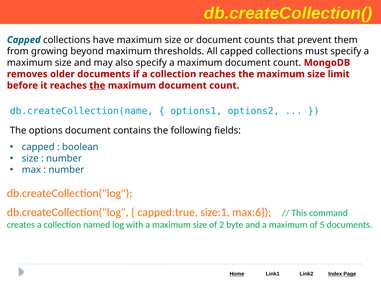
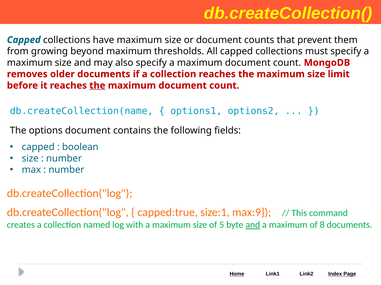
max:6: max:6 -> max:9
2: 2 -> 5
and at (253, 225) underline: none -> present
5: 5 -> 8
